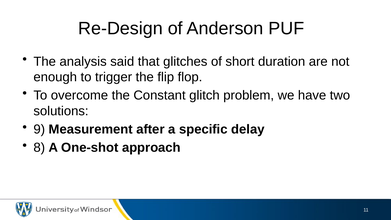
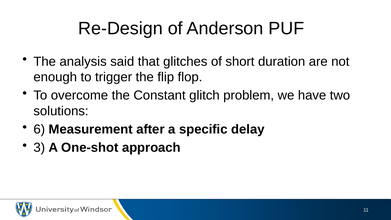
9: 9 -> 6
8: 8 -> 3
